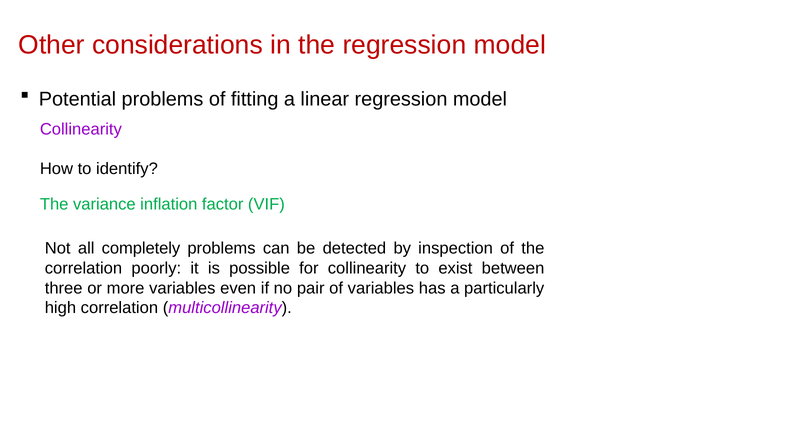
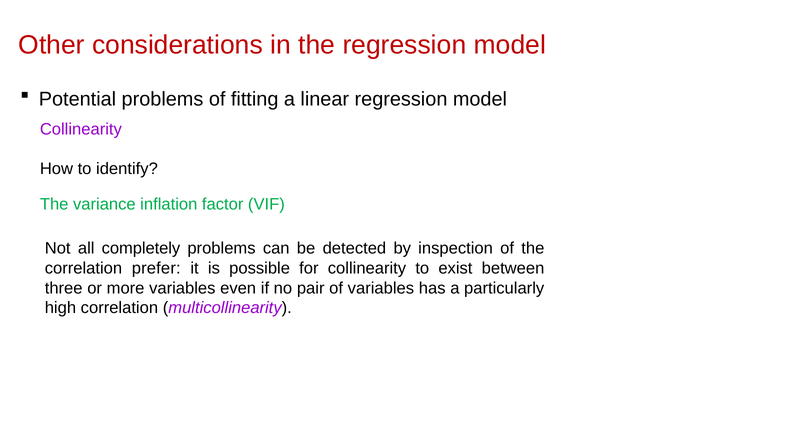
poorly: poorly -> prefer
